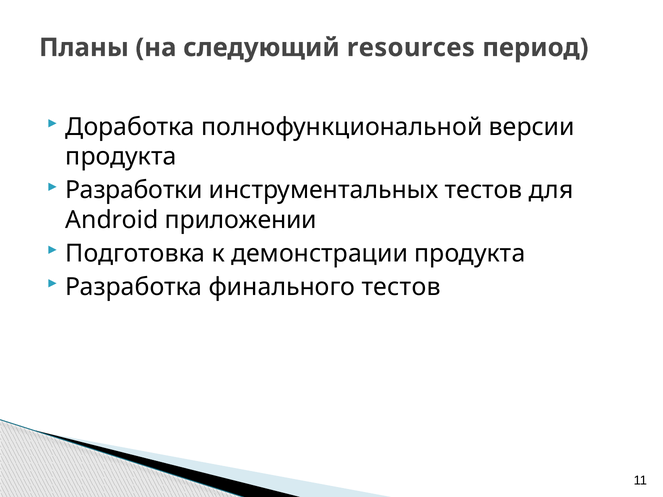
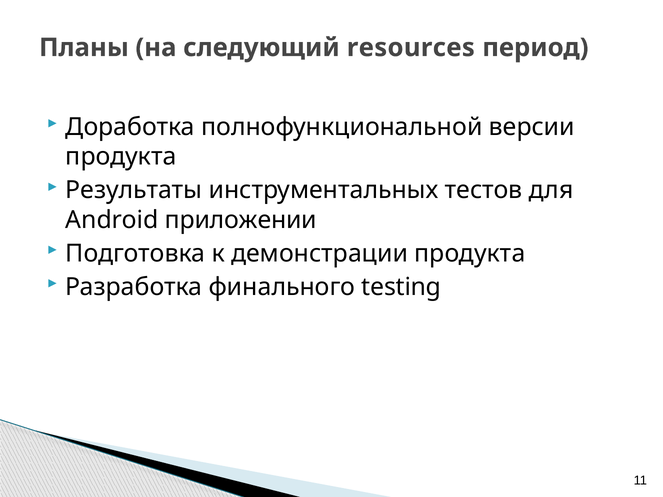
Разработки: Разработки -> Результаты
финального тестов: тестов -> testing
